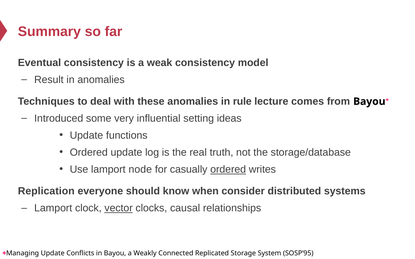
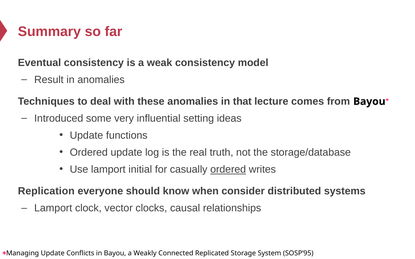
rule: rule -> that
node: node -> initial
vector underline: present -> none
